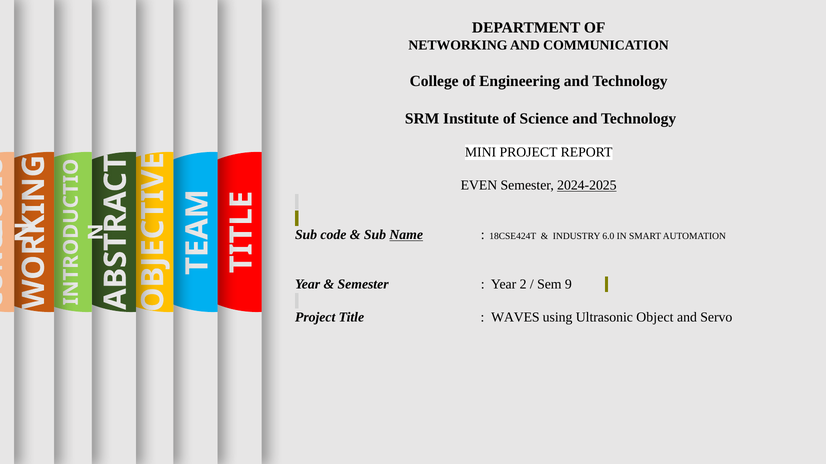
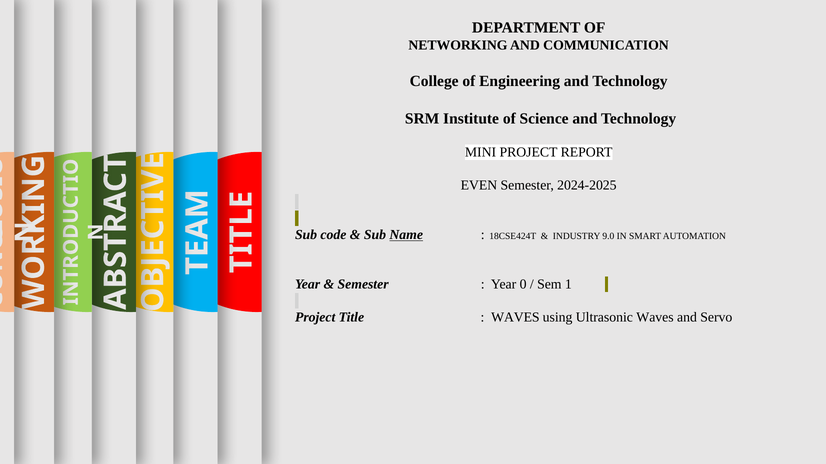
2024-2025 underline: present -> none
6.0: 6.0 -> 9.0
2: 2 -> 0
9: 9 -> 1
Ultrasonic Object: Object -> Waves
